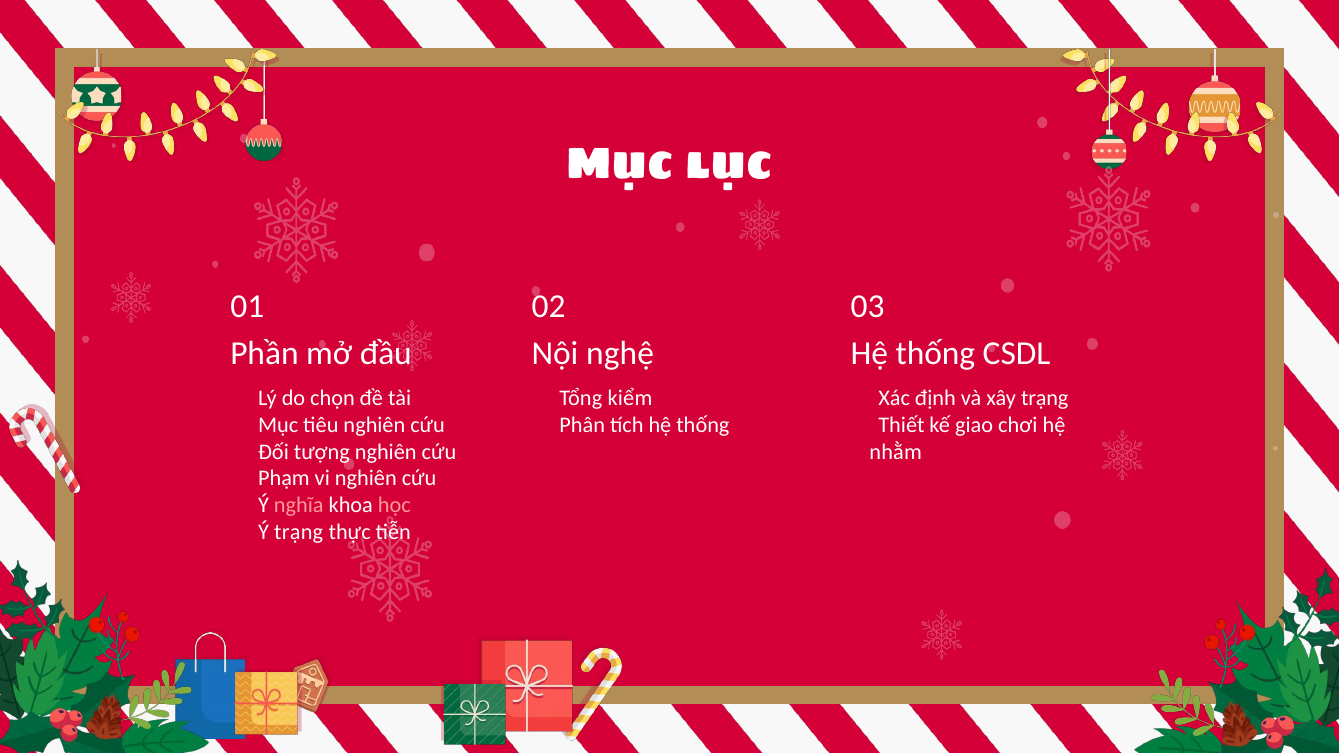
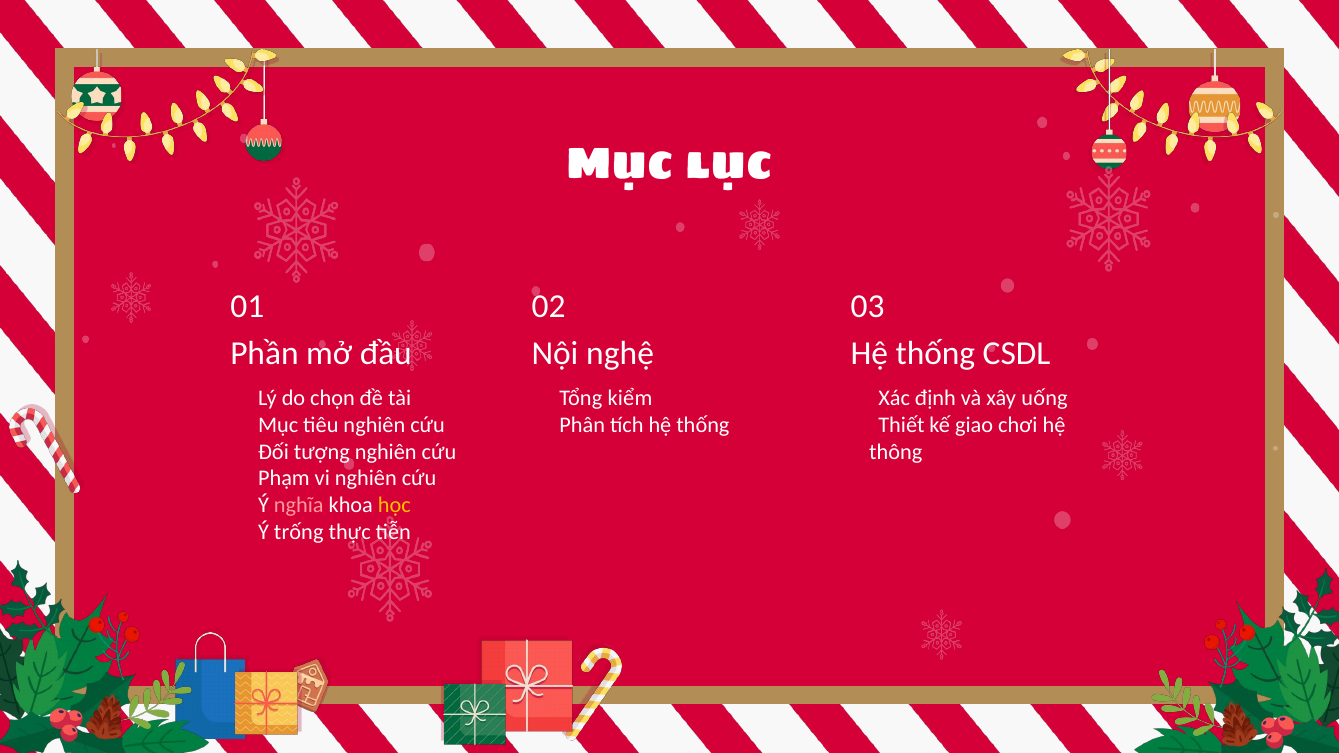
xây trạng: trạng -> uống
nhằm: nhằm -> thông
học colour: pink -> yellow
trạng at (299, 532): trạng -> trống
